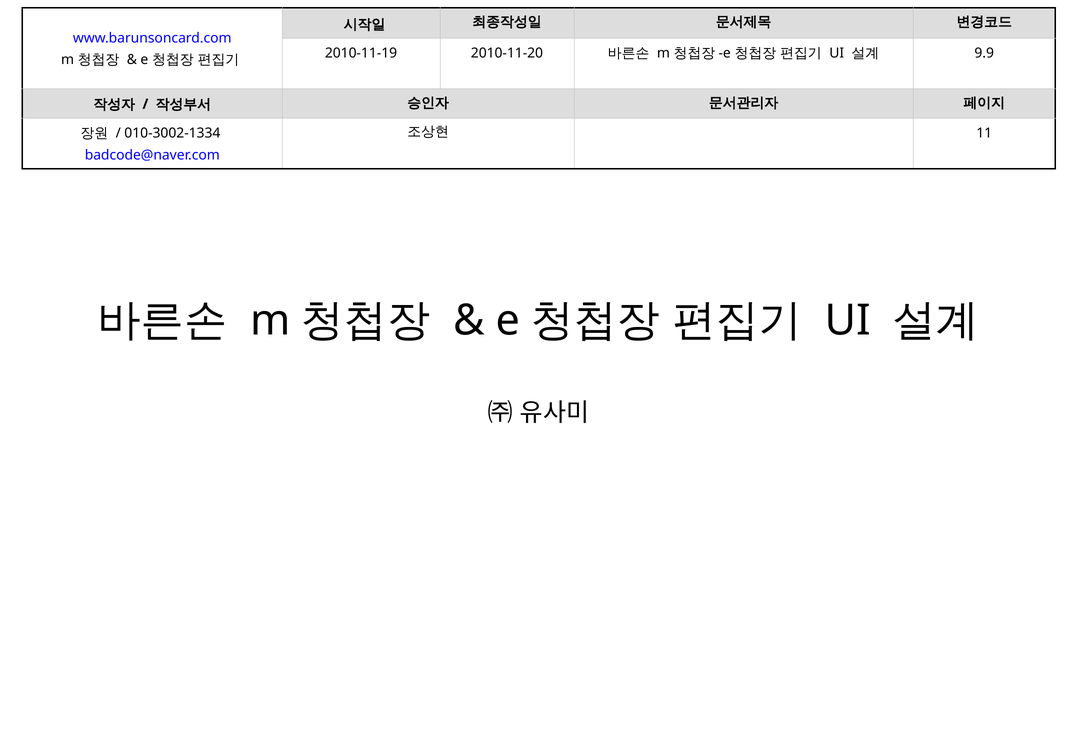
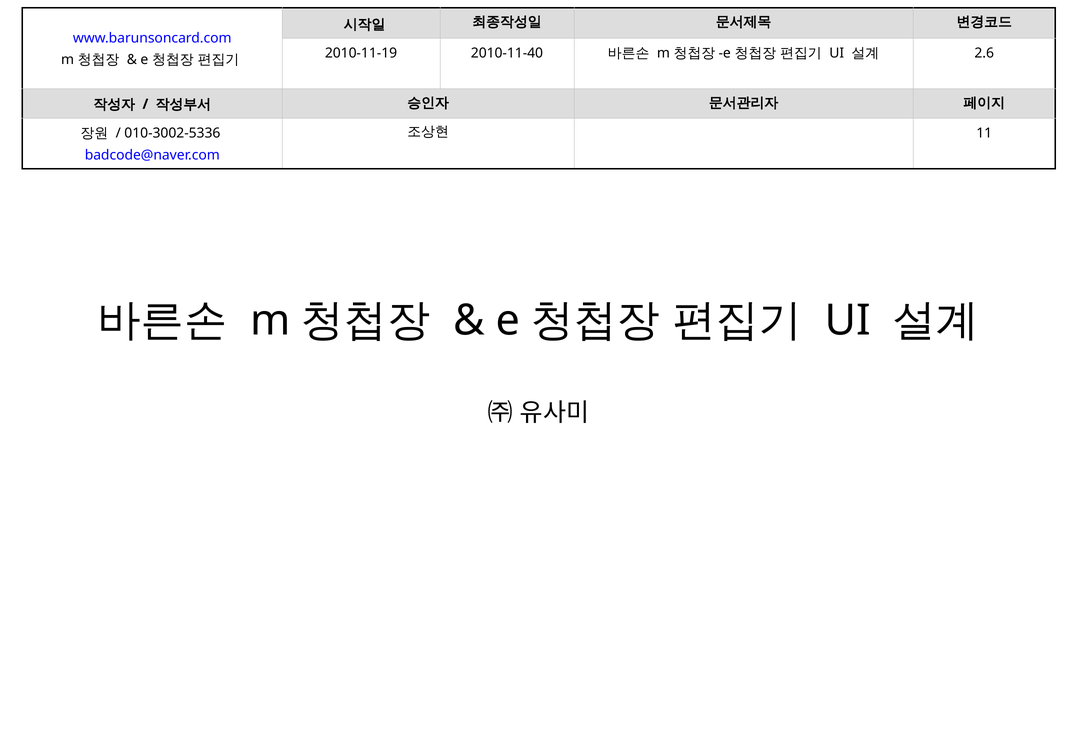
2010-11-20: 2010-11-20 -> 2010-11-40
9.9: 9.9 -> 2.6
010-3002-1334: 010-3002-1334 -> 010-3002-5336
